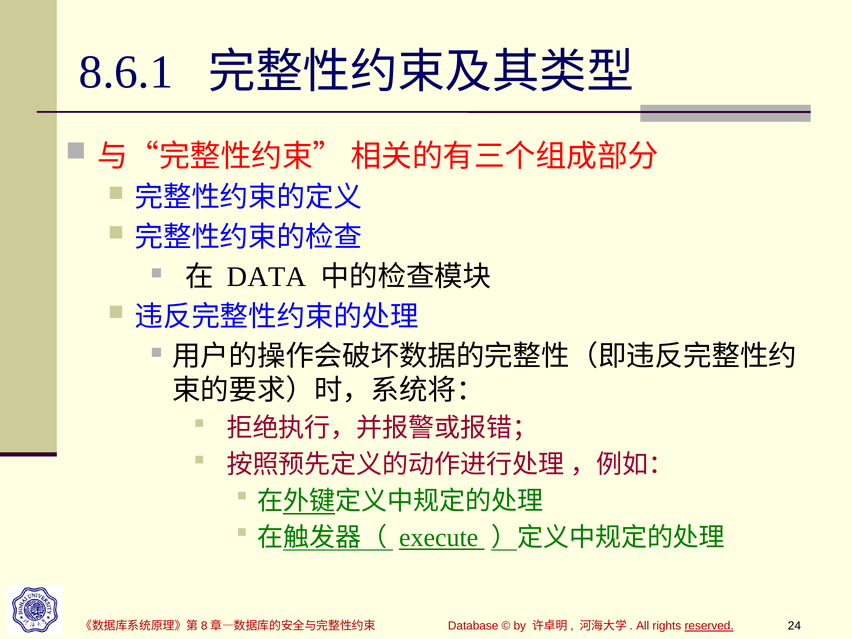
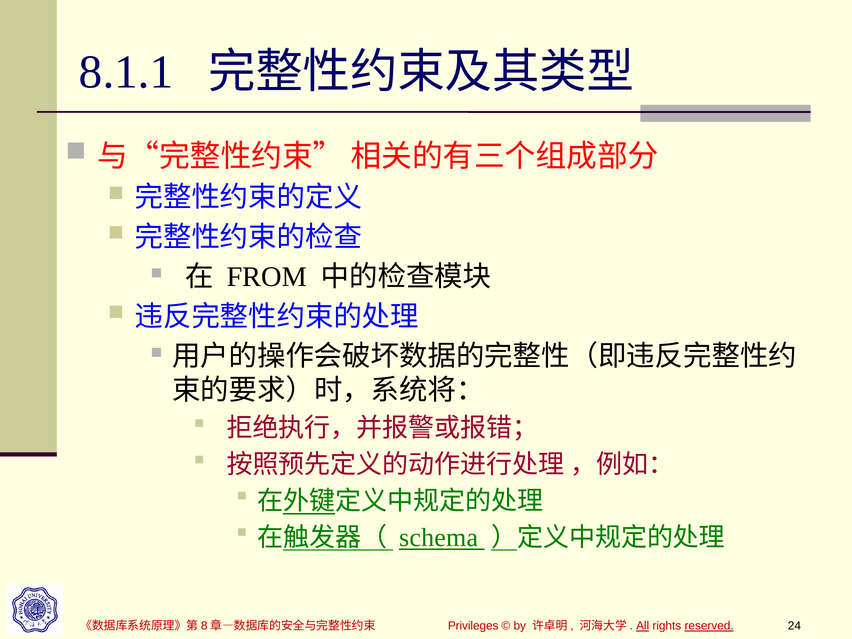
8.6.1: 8.6.1 -> 8.1.1
DATA: DATA -> FROM
execute: execute -> schema
Database: Database -> Privileges
All underline: none -> present
